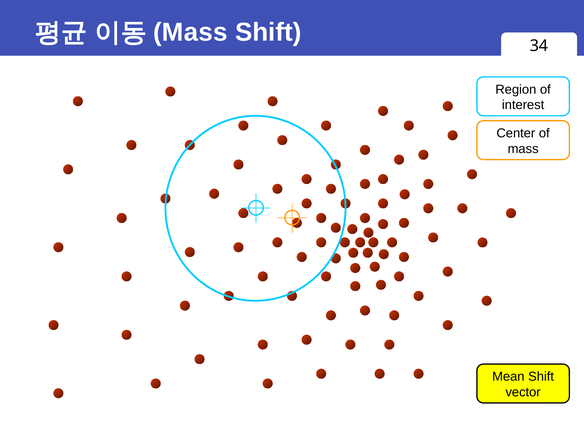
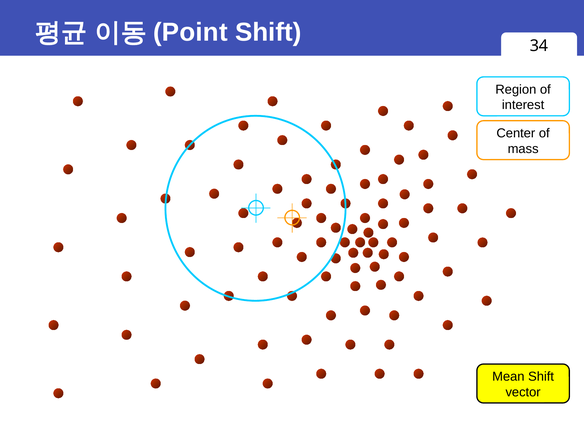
Mass at (190, 32): Mass -> Point
